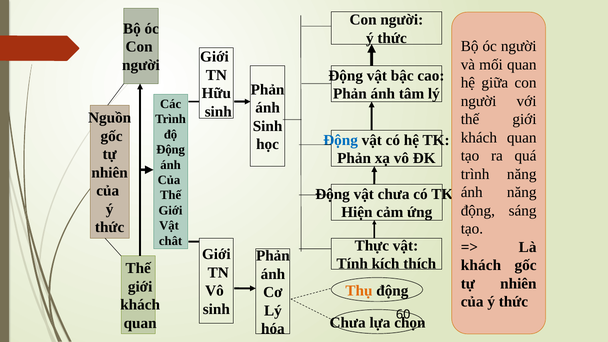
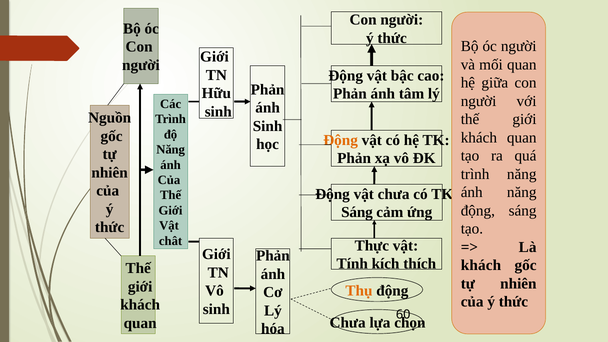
Động at (341, 140) colour: blue -> orange
Động at (171, 150): Động -> Năng
Hiện at (357, 212): Hiện -> Sáng
